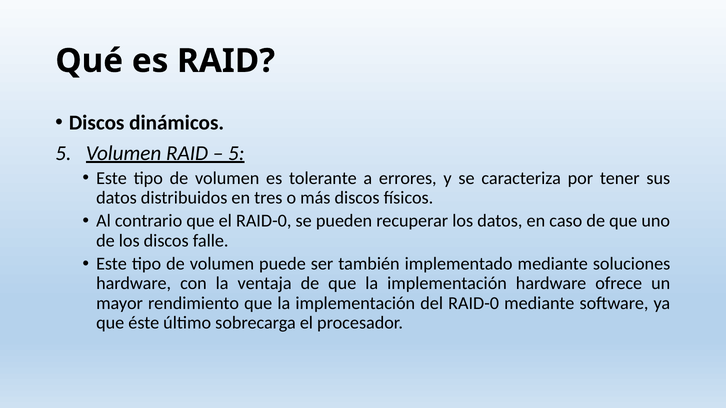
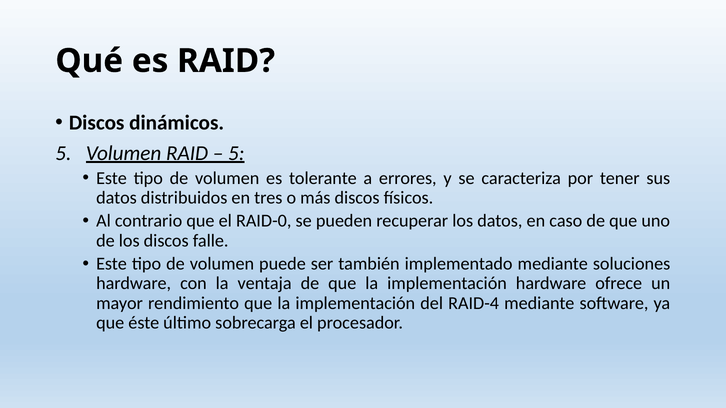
del RAID-0: RAID-0 -> RAID-4
